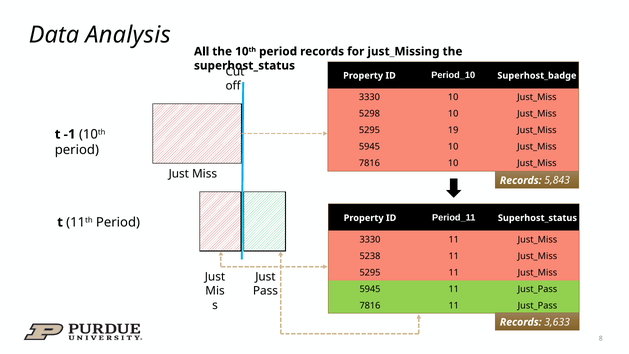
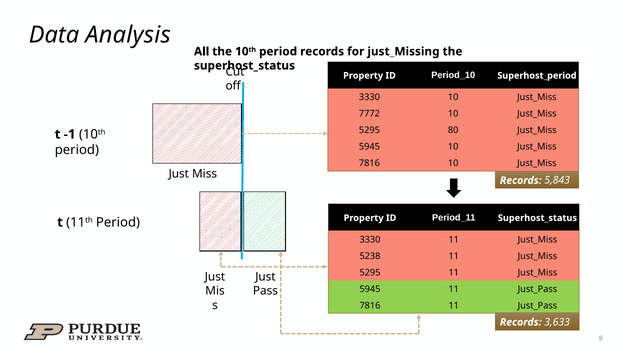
Superhost_badge: Superhost_badge -> Superhost_period
5298: 5298 -> 7772
19: 19 -> 80
